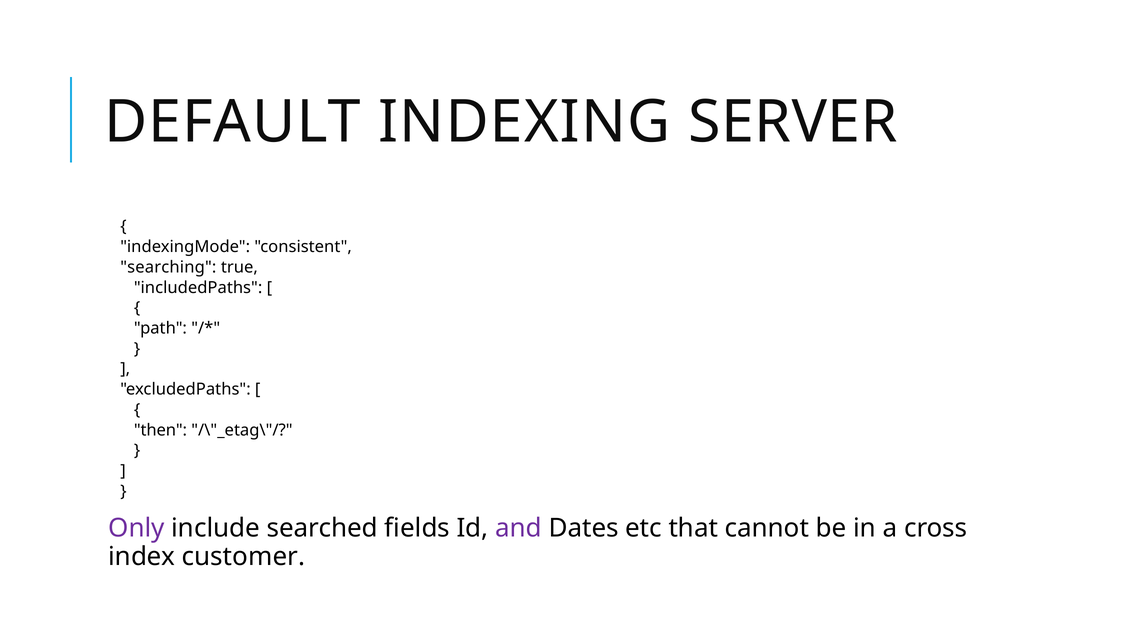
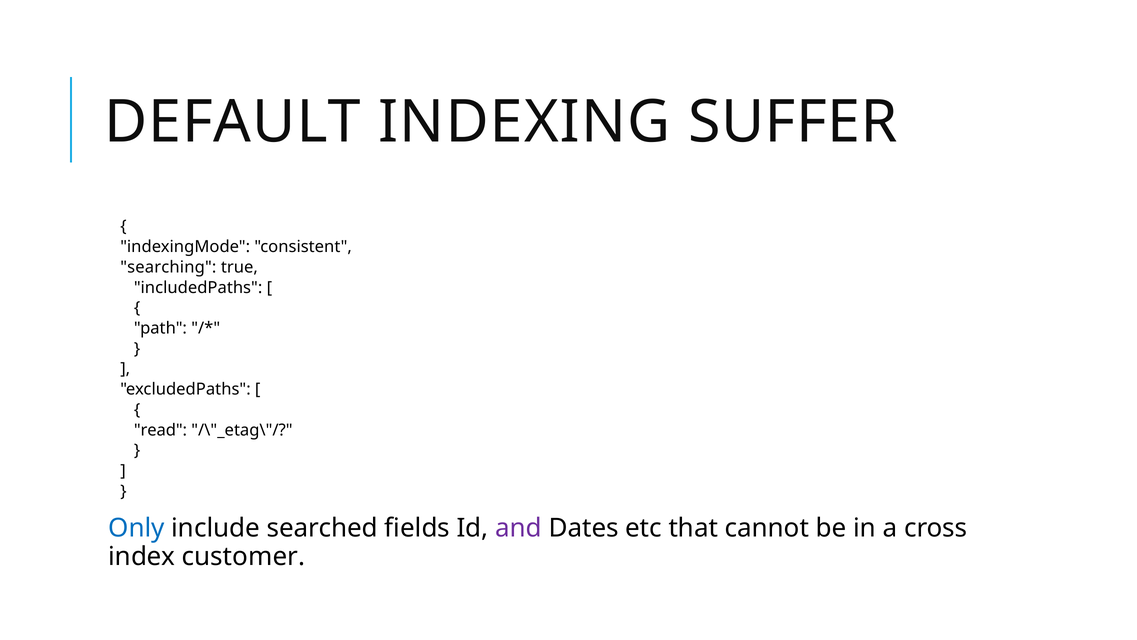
SERVER: SERVER -> SUFFER
then: then -> read
Only colour: purple -> blue
